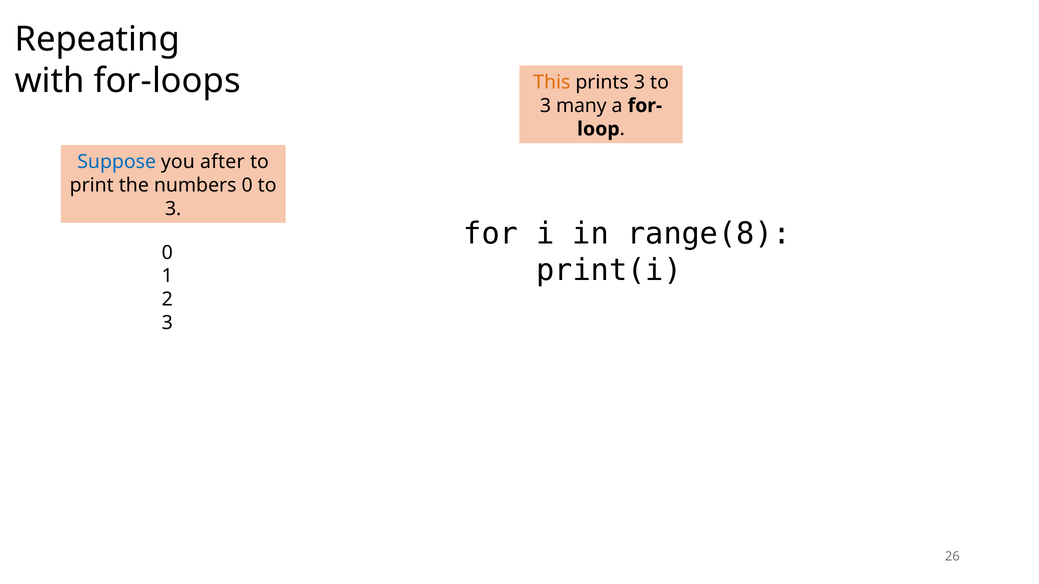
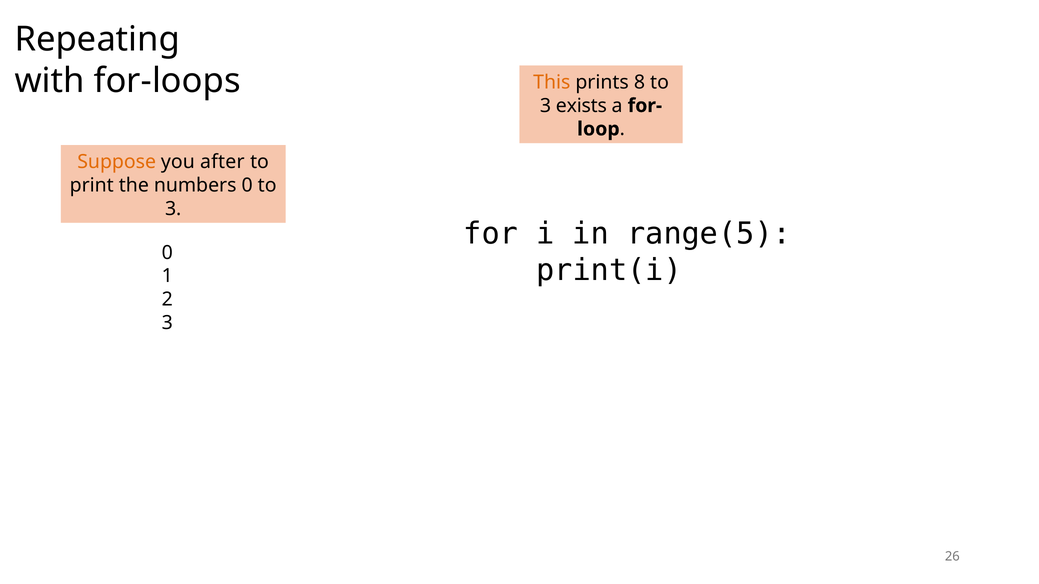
prints 3: 3 -> 8
many: many -> exists
Suppose colour: blue -> orange
range(8: range(8 -> range(5
